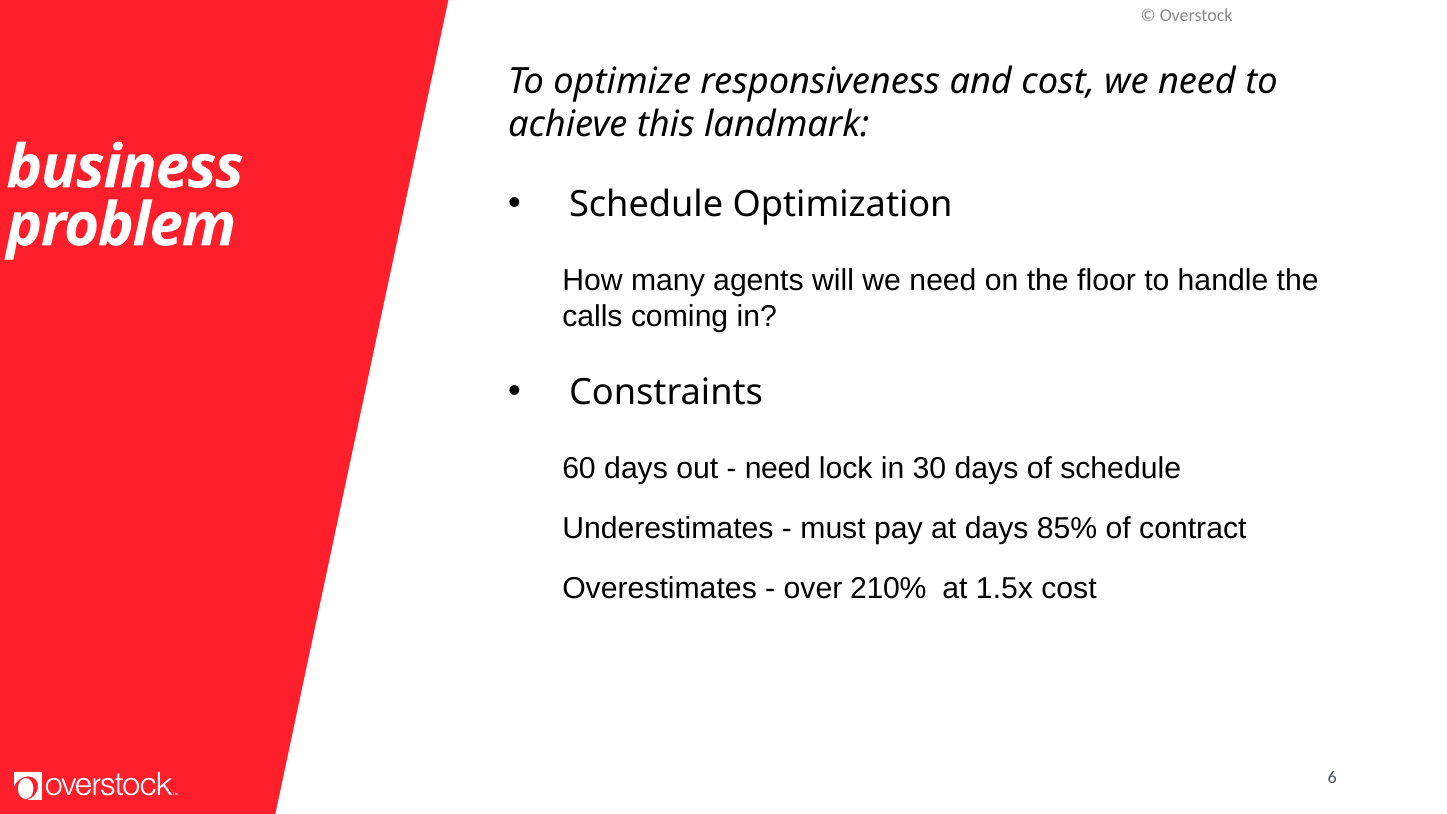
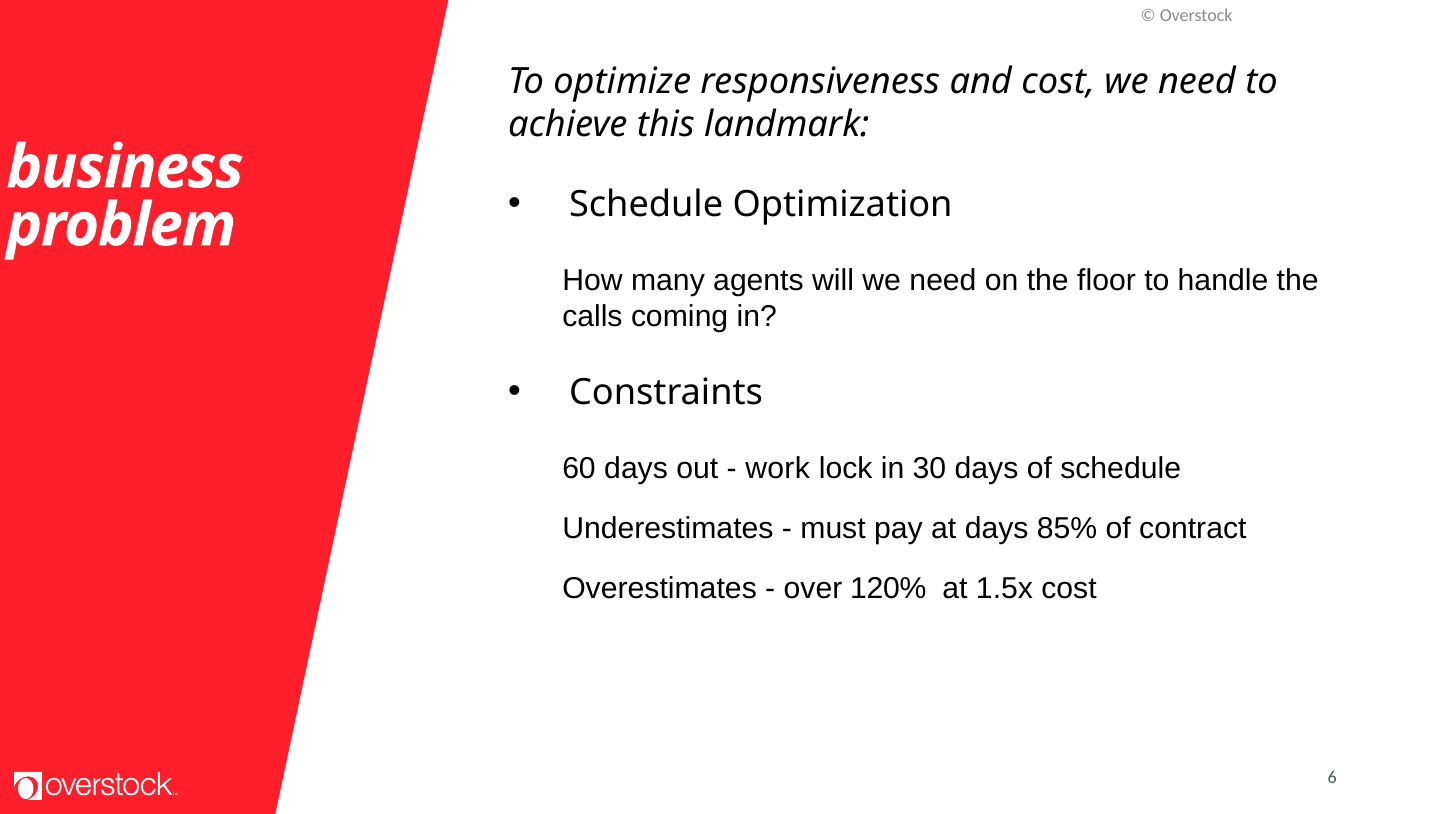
need at (778, 468): need -> work
210%: 210% -> 120%
